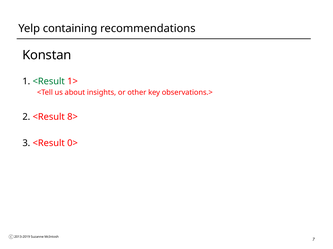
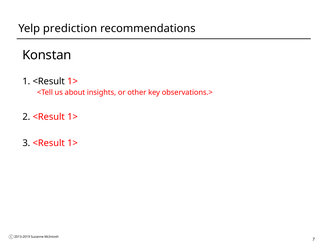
containing: containing -> prediction
<Result at (49, 81) colour: green -> black
2 <Result 8>: 8> -> 1>
3 <Result 0>: 0> -> 1>
